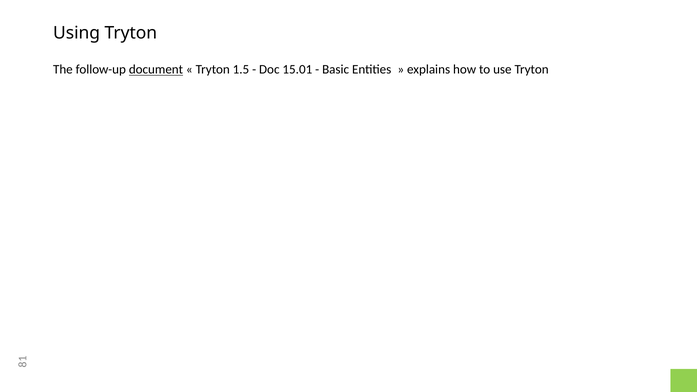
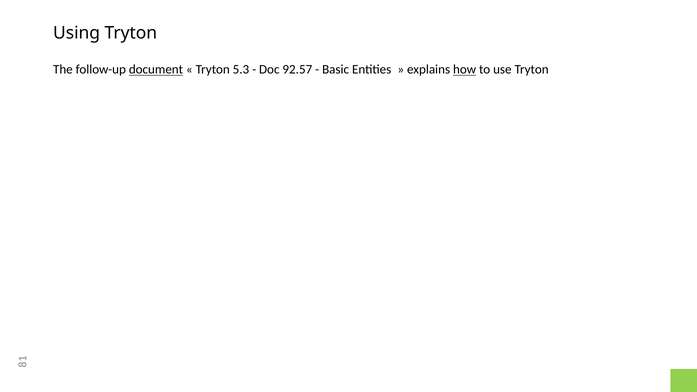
1.5: 1.5 -> 5.3
15.01: 15.01 -> 92.57
how underline: none -> present
